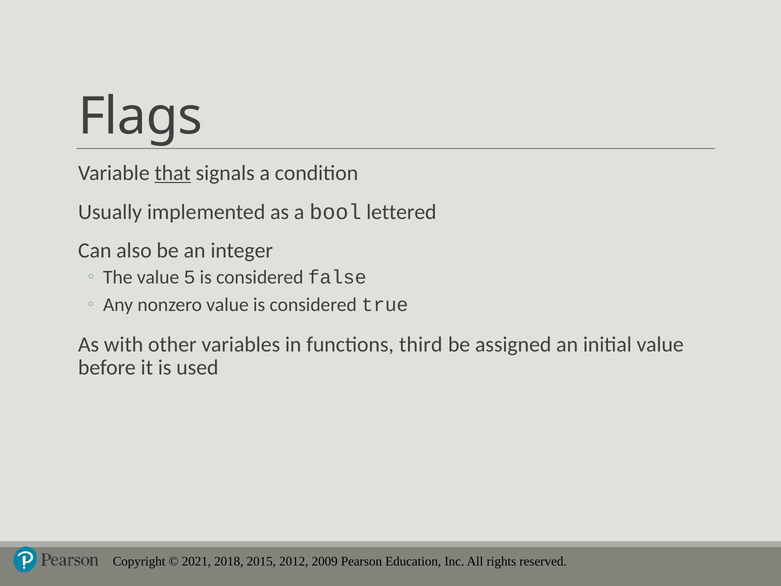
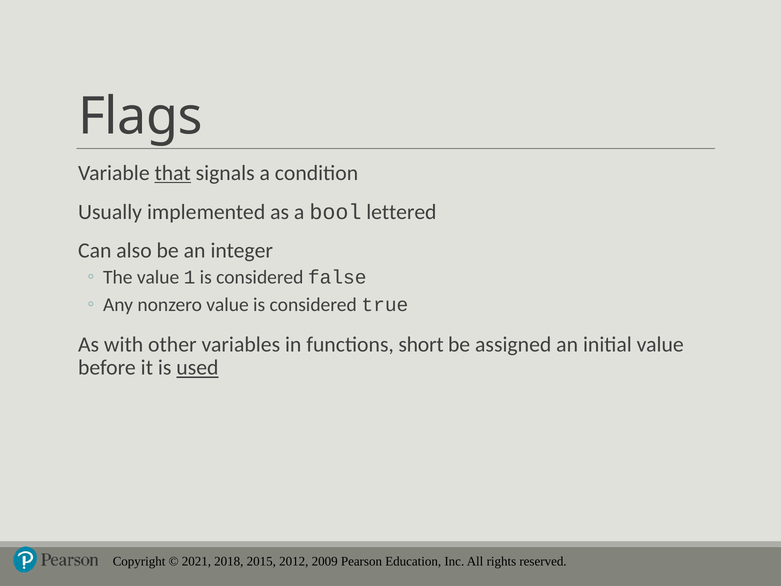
5: 5 -> 1
third: third -> short
used underline: none -> present
